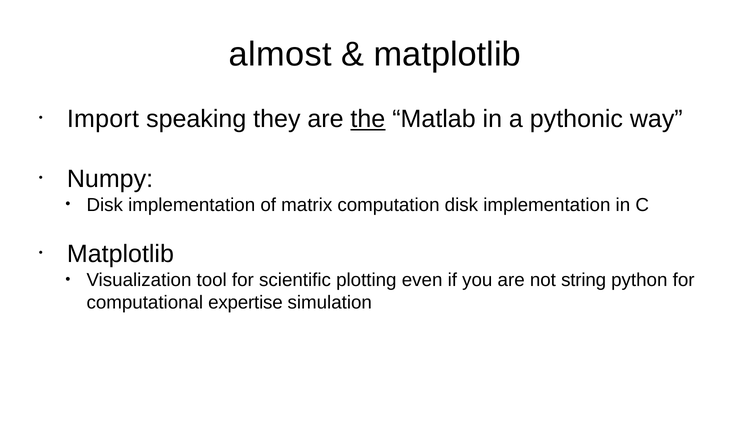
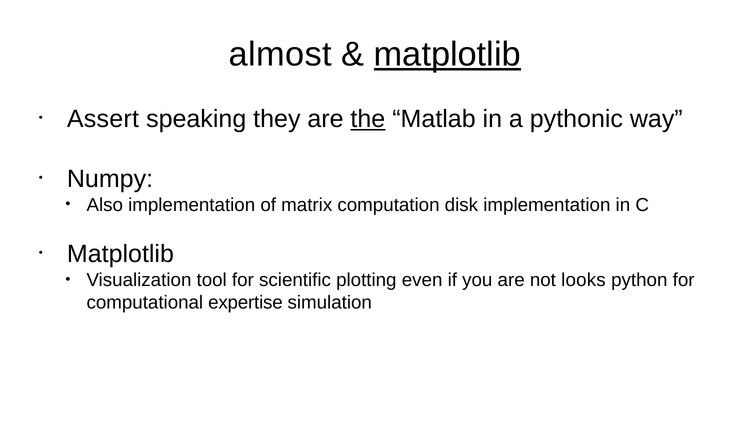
matplotlib at (447, 54) underline: none -> present
Import: Import -> Assert
Disk at (105, 205): Disk -> Also
string: string -> looks
